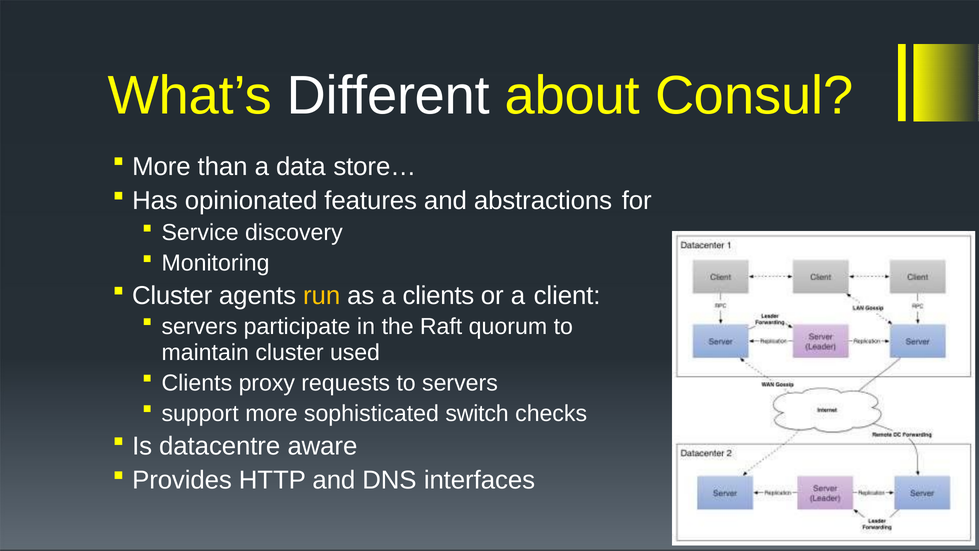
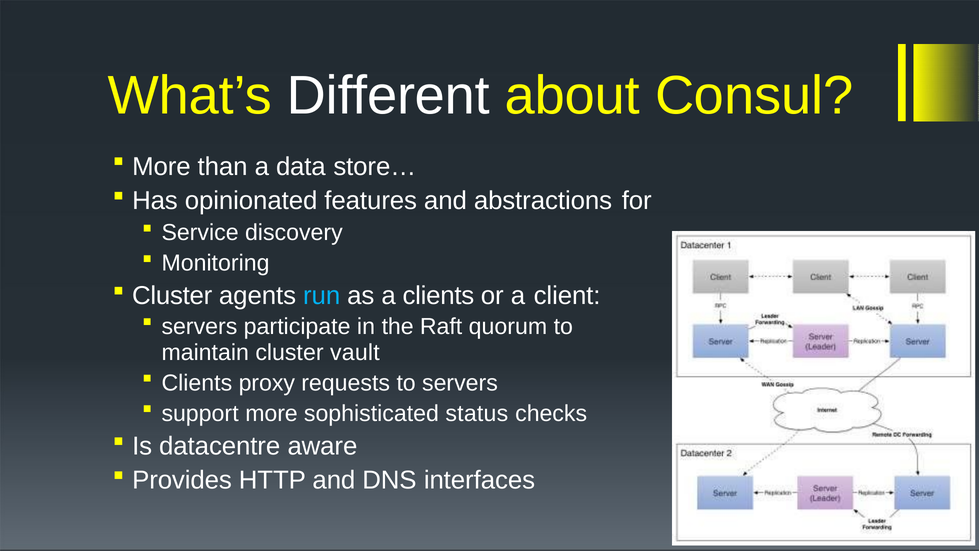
run colour: yellow -> light blue
used: used -> vault
switch: switch -> status
